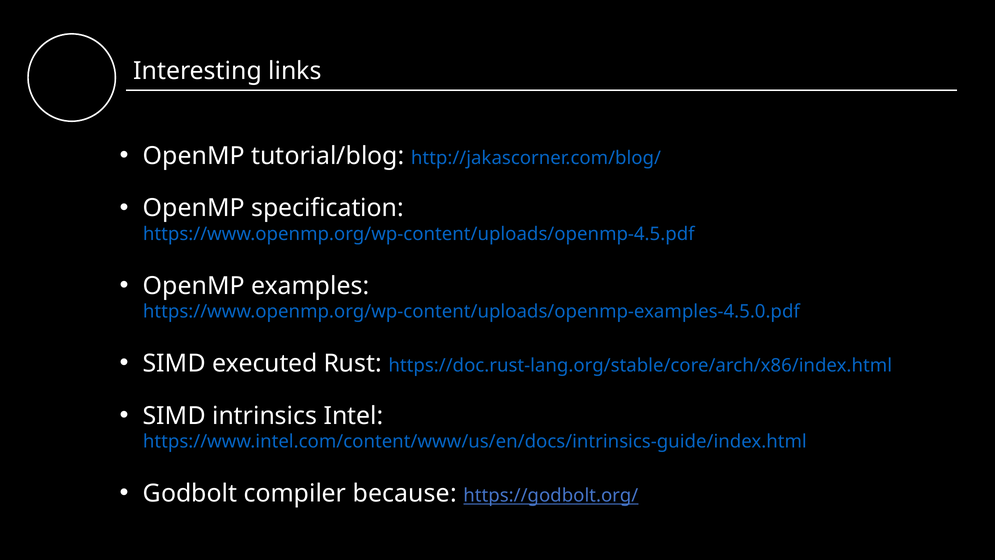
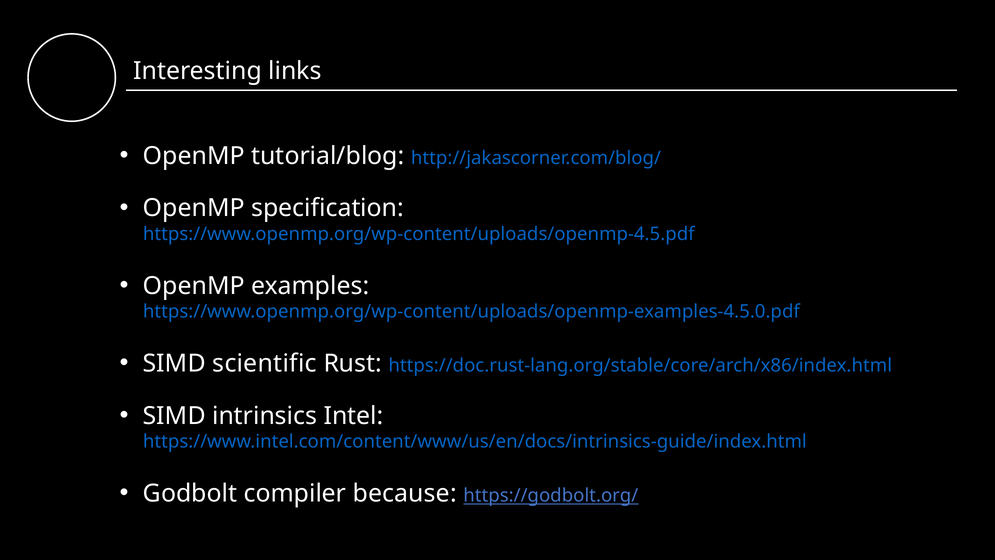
executed: executed -> scientific
